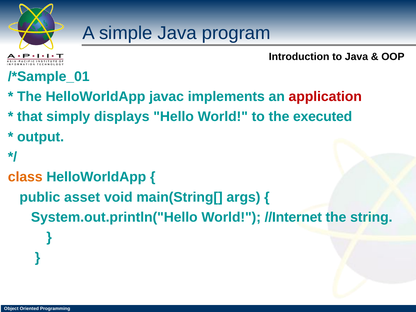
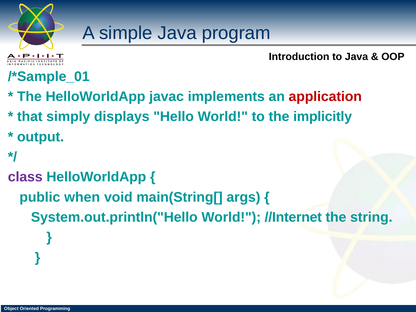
executed: executed -> implicitly
class colour: orange -> purple
asset: asset -> when
